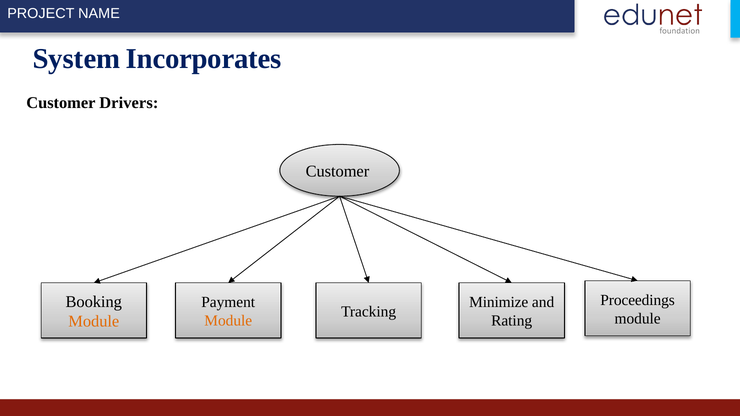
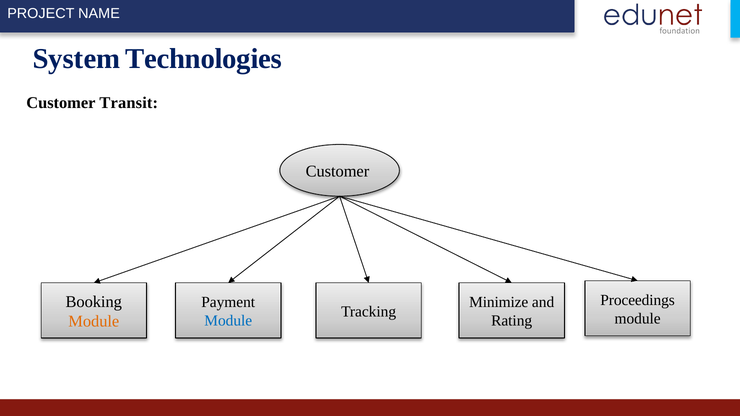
Incorporates: Incorporates -> Technologies
Drivers: Drivers -> Transit
Module at (228, 321) colour: orange -> blue
